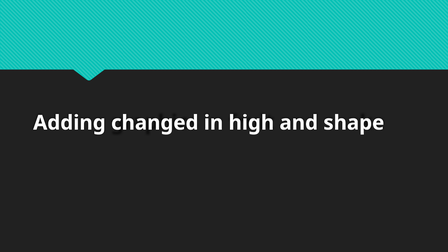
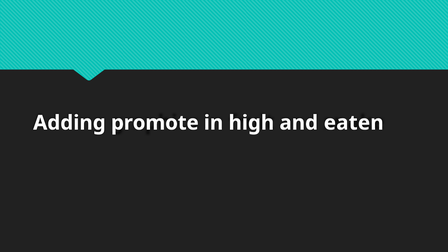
changed: changed -> promote
shape: shape -> eaten
